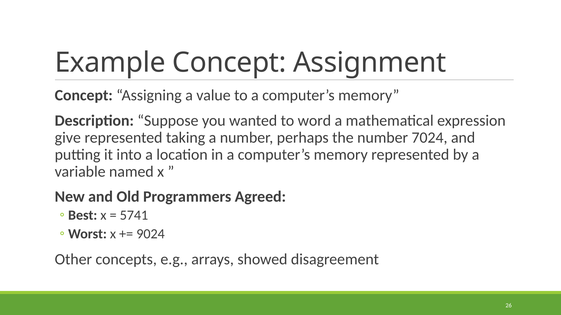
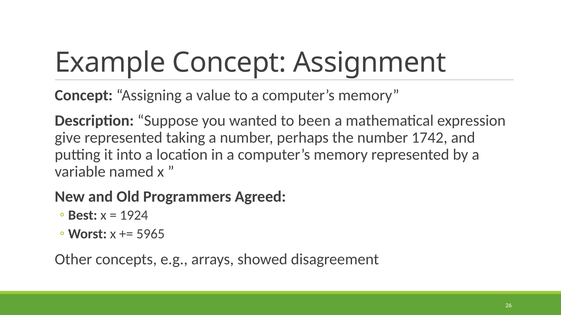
word: word -> been
7024: 7024 -> 1742
5741: 5741 -> 1924
9024: 9024 -> 5965
